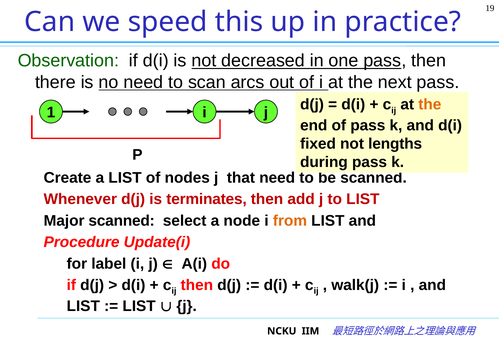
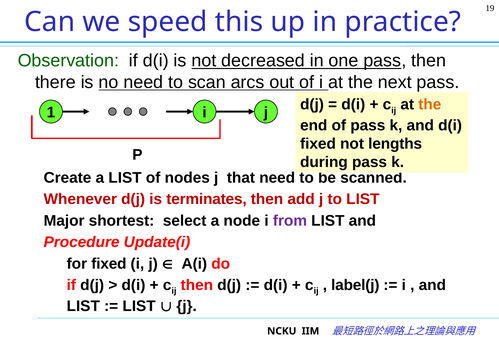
Major scanned: scanned -> shortest
from colour: orange -> purple
for label: label -> fixed
walk(j: walk(j -> label(j
